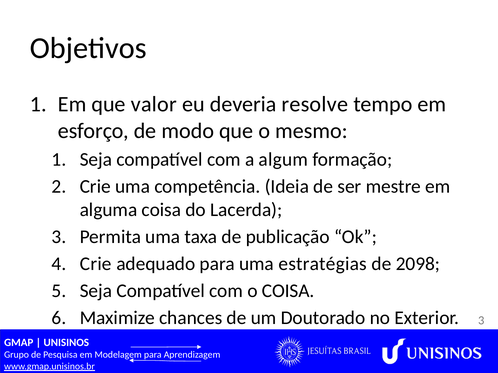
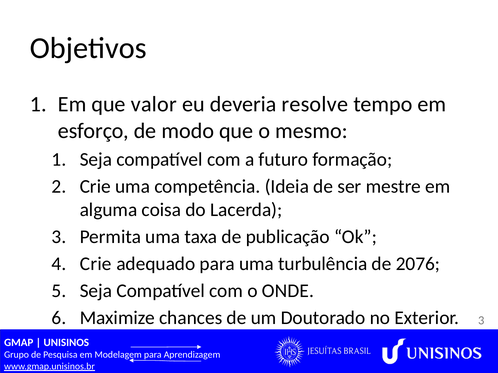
algum: algum -> futuro
estratégias: estratégias -> turbulência
2098: 2098 -> 2076
o COISA: COISA -> ONDE
